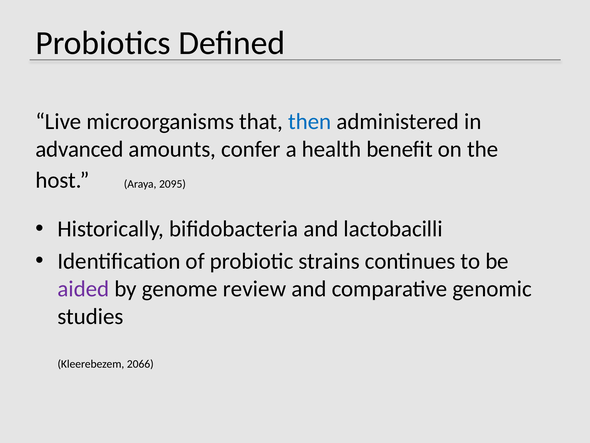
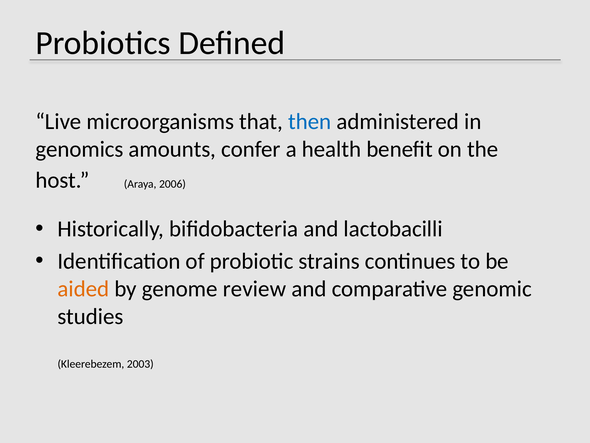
advanced: advanced -> genomics
2095: 2095 -> 2006
aided colour: purple -> orange
2066: 2066 -> 2003
